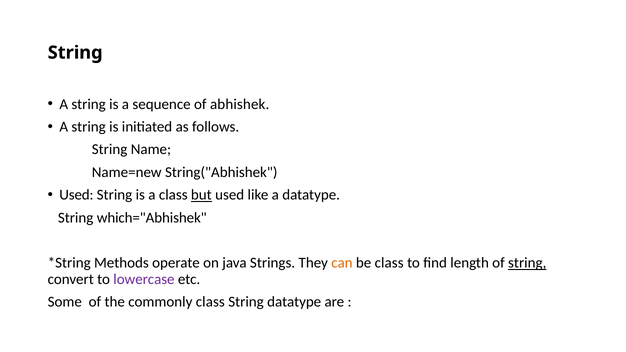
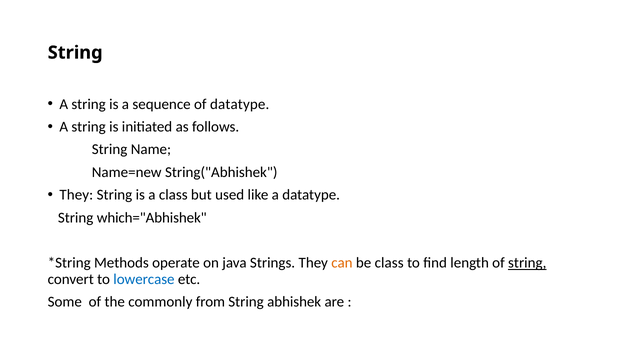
of abhishek: abhishek -> datatype
Used at (76, 195): Used -> They
but underline: present -> none
lowercase colour: purple -> blue
commonly class: class -> from
String datatype: datatype -> abhishek
